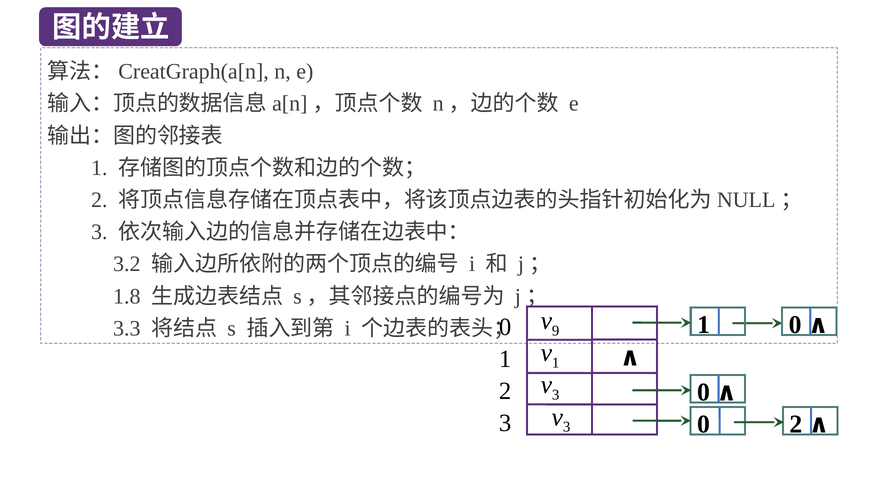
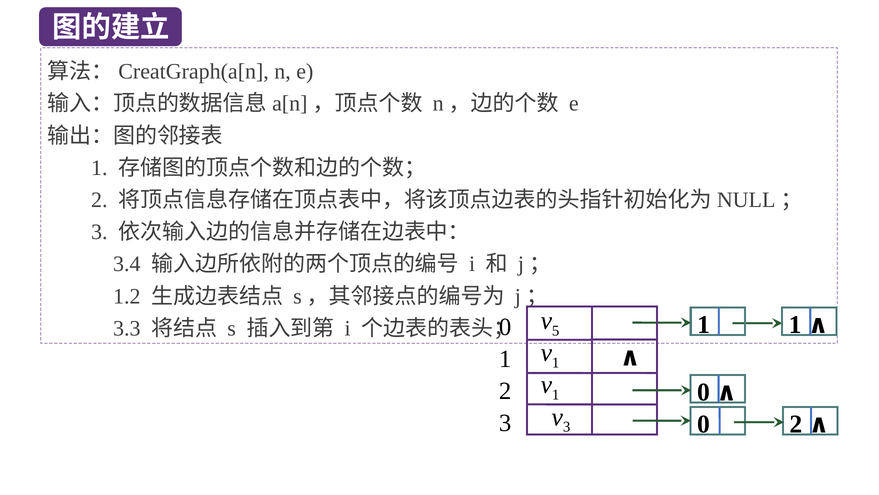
3.2: 3.2 -> 3.4
1.8: 1.8 -> 1.2
9: 9 -> 5
1 0: 0 -> 1
3 at (556, 395): 3 -> 1
